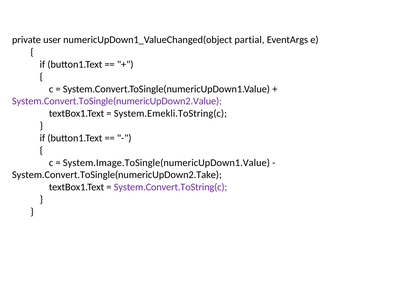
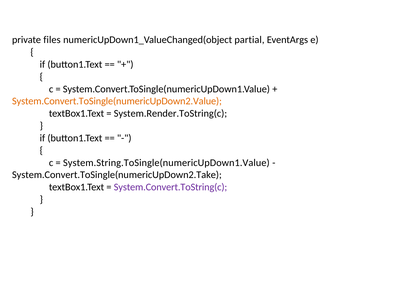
user: user -> files
System.Convert.ToSingle(numericUpDown2.Value colour: purple -> orange
System.Emekli.ToString(c: System.Emekli.ToString(c -> System.Render.ToString(c
System.Image.ToSingle(numericUpDown1.Value: System.Image.ToSingle(numericUpDown1.Value -> System.String.ToSingle(numericUpDown1.Value
